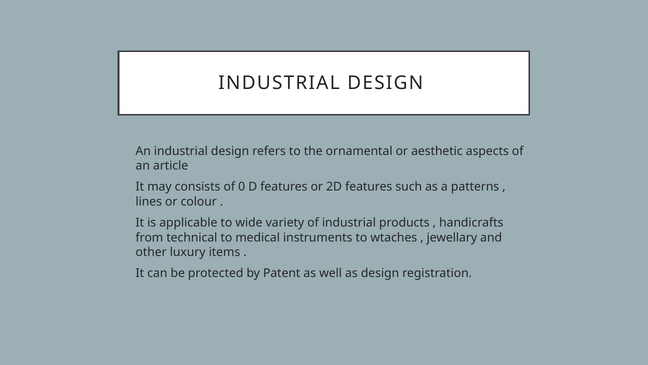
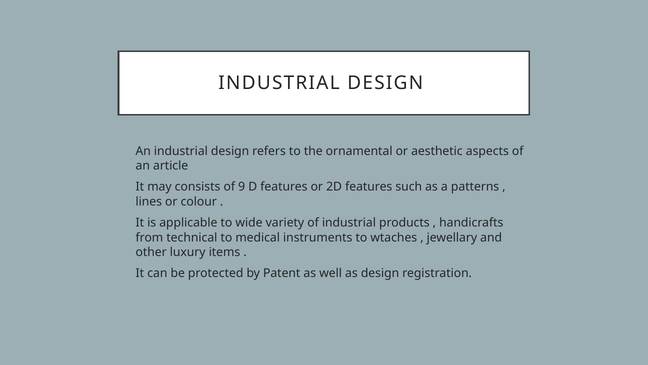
0: 0 -> 9
